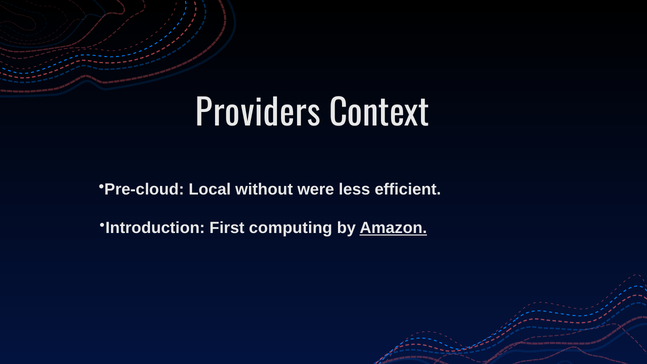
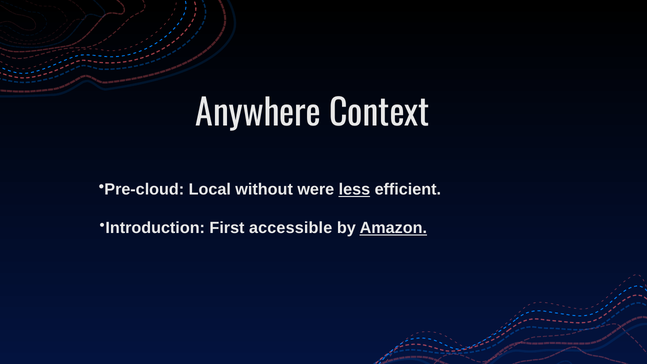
Providers: Providers -> Anywhere
less underline: none -> present
computing: computing -> accessible
